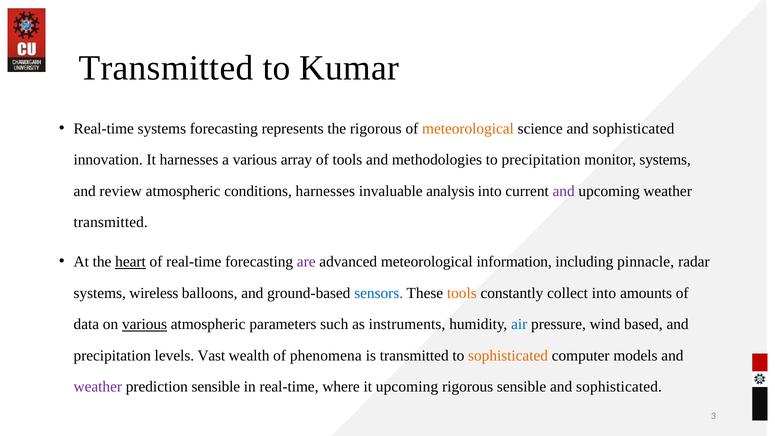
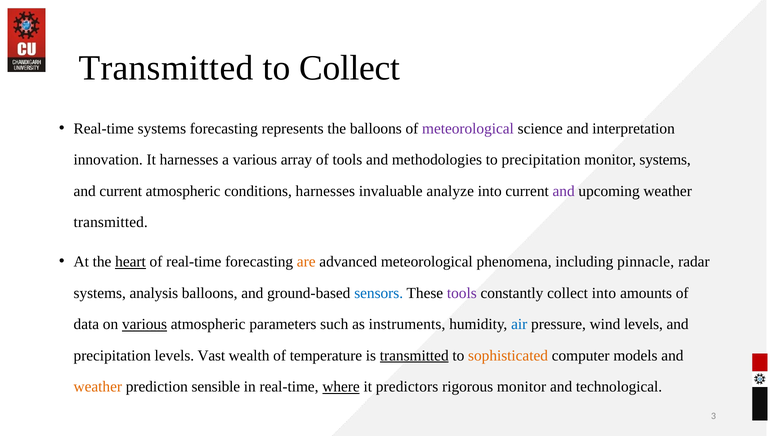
to Kumar: Kumar -> Collect
the rigorous: rigorous -> balloons
meteorological at (468, 129) colour: orange -> purple
science and sophisticated: sophisticated -> interpretation
and review: review -> current
analysis: analysis -> analyze
are colour: purple -> orange
information: information -> phenomena
wireless: wireless -> analysis
tools at (462, 293) colour: orange -> purple
wind based: based -> levels
phenomena: phenomena -> temperature
transmitted at (414, 355) underline: none -> present
weather at (98, 387) colour: purple -> orange
where underline: none -> present
it upcoming: upcoming -> predictors
rigorous sensible: sensible -> monitor
sophisticated at (619, 387): sophisticated -> technological
